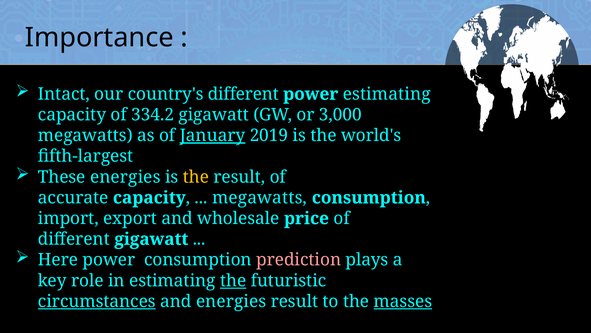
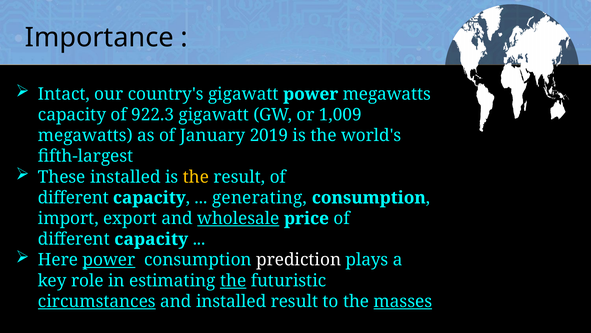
country's different: different -> gigawatt
power estimating: estimating -> megawatts
334.2: 334.2 -> 922.3
3,000: 3,000 -> 1,009
January underline: present -> none
These energies: energies -> installed
accurate at (73, 197): accurate -> different
megawatts at (260, 197): megawatts -> generating
wholesale underline: none -> present
gigawatt at (151, 239): gigawatt -> capacity
power at (109, 260) underline: none -> present
prediction colour: pink -> white
and energies: energies -> installed
